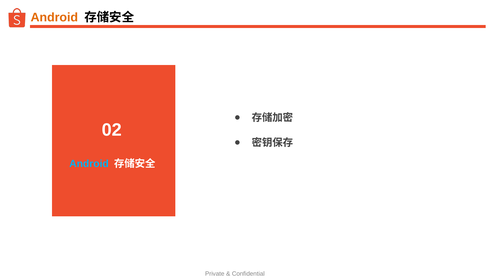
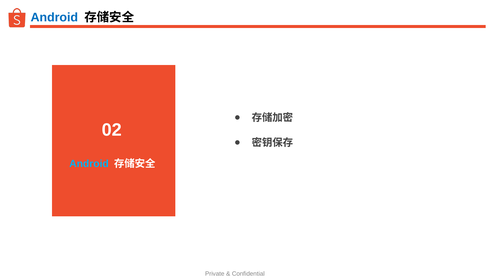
Android at (54, 18) colour: orange -> blue
